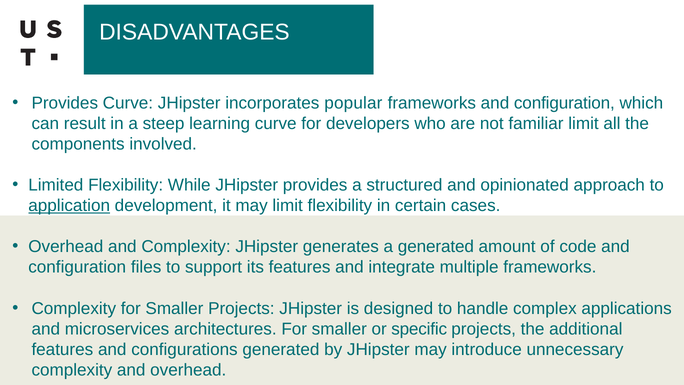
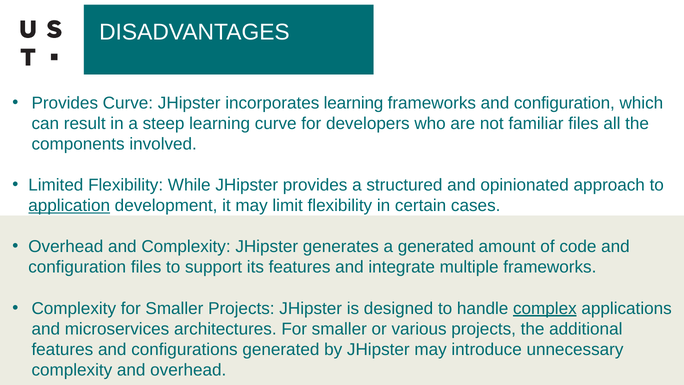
incorporates popular: popular -> learning
familiar limit: limit -> files
complex underline: none -> present
specific: specific -> various
